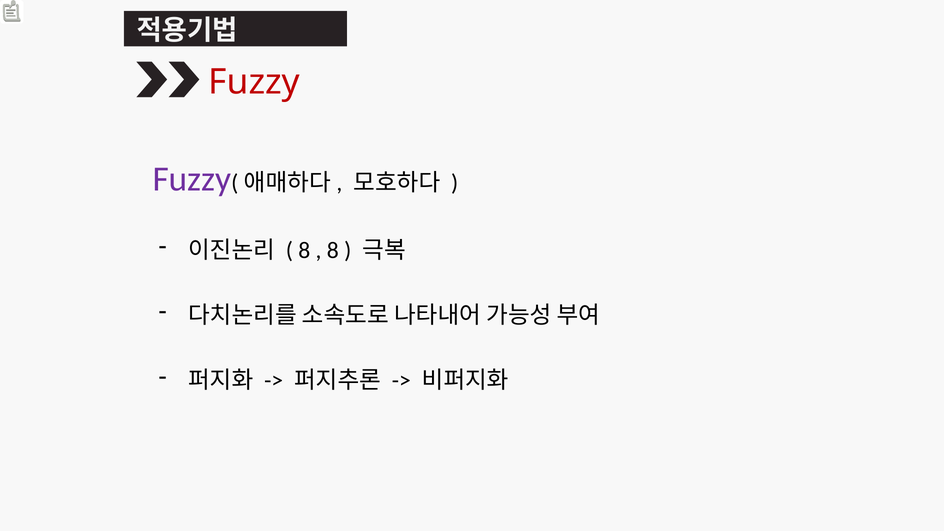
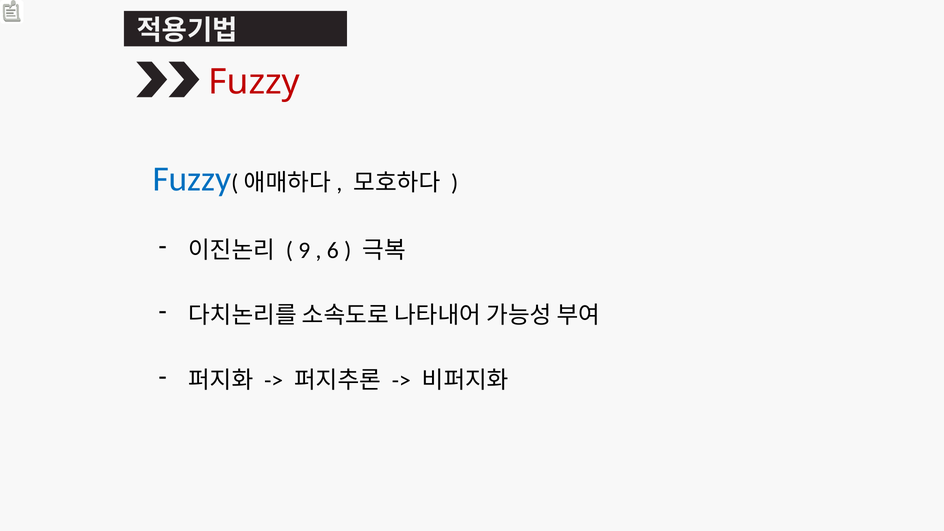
Fuzzy at (192, 179) colour: purple -> blue
8 at (304, 250): 8 -> 9
8 at (333, 250): 8 -> 6
